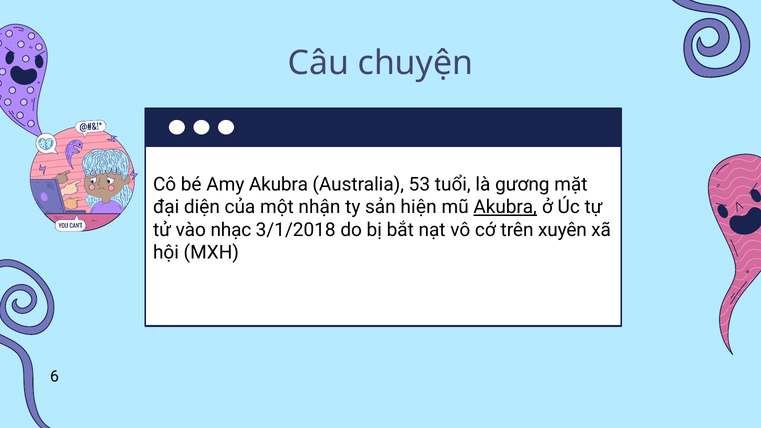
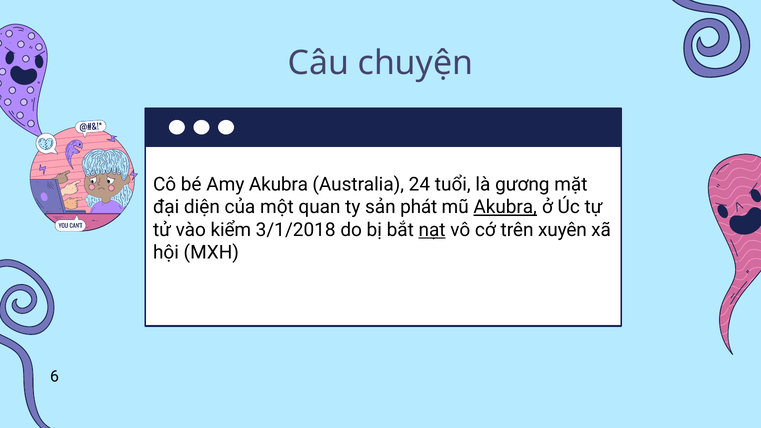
53: 53 -> 24
nhận: nhận -> quan
hiện: hiện -> phát
nhạc: nhạc -> kiểm
nạt underline: none -> present
